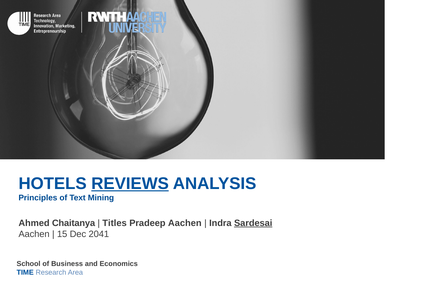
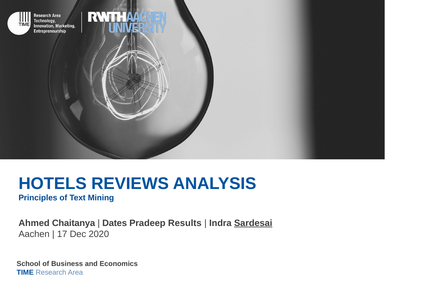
REVIEWS underline: present -> none
Titles: Titles -> Dates
Pradeep Aachen: Aachen -> Results
15: 15 -> 17
2041: 2041 -> 2020
